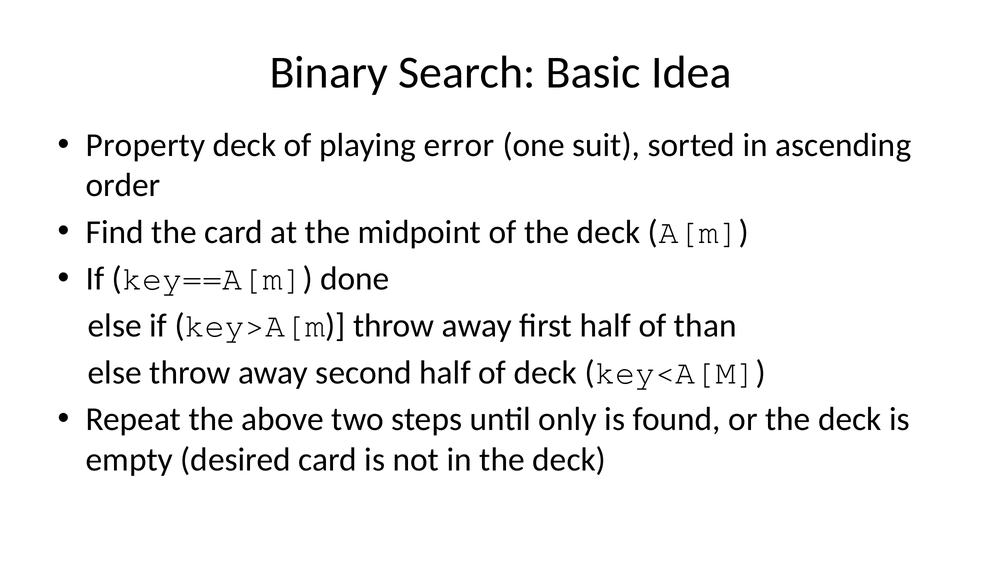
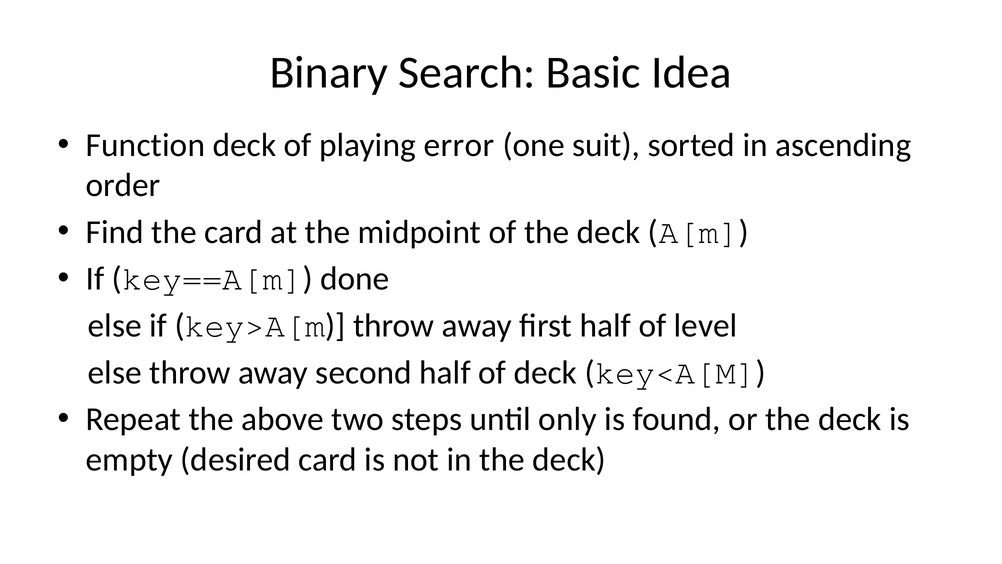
Property: Property -> Function
than: than -> level
